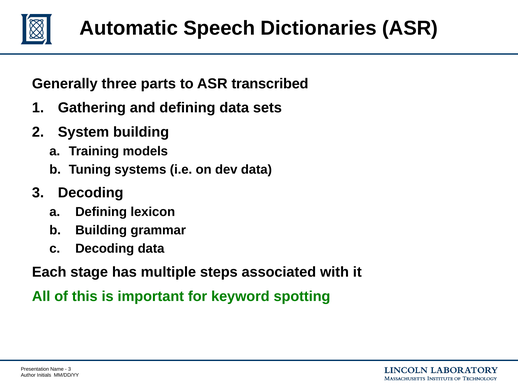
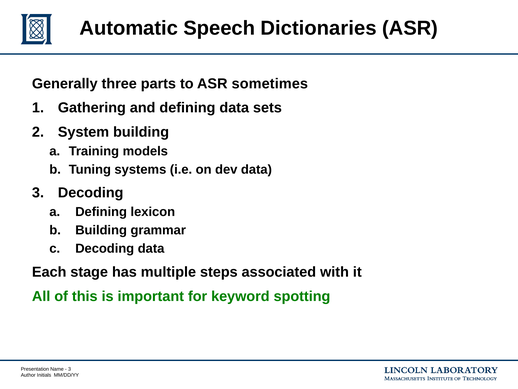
transcribed: transcribed -> sometimes
